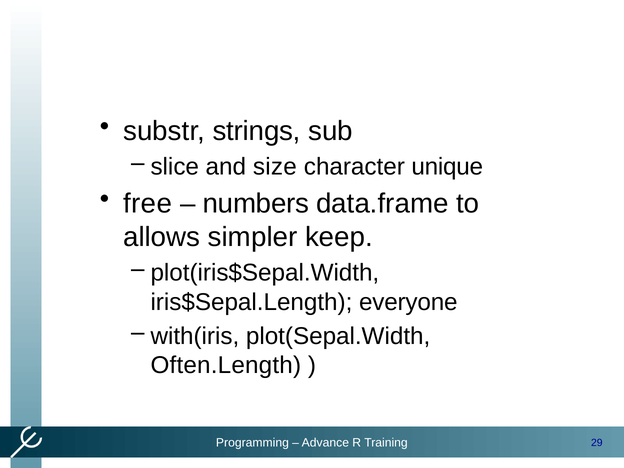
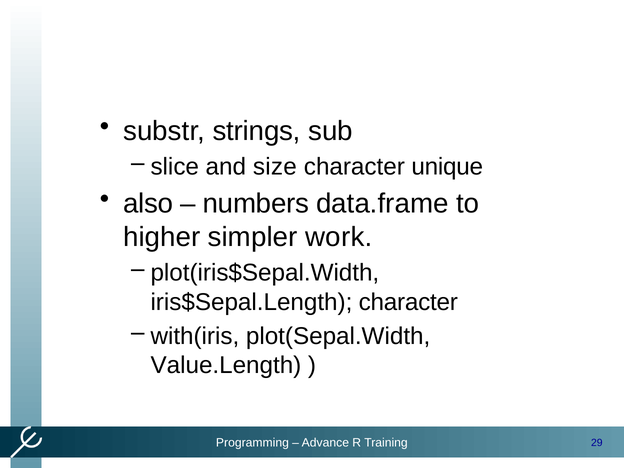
free: free -> also
allows: allows -> higher
keep: keep -> work
iris$Sepal.Length everyone: everyone -> character
Often.Length: Often.Length -> Value.Length
